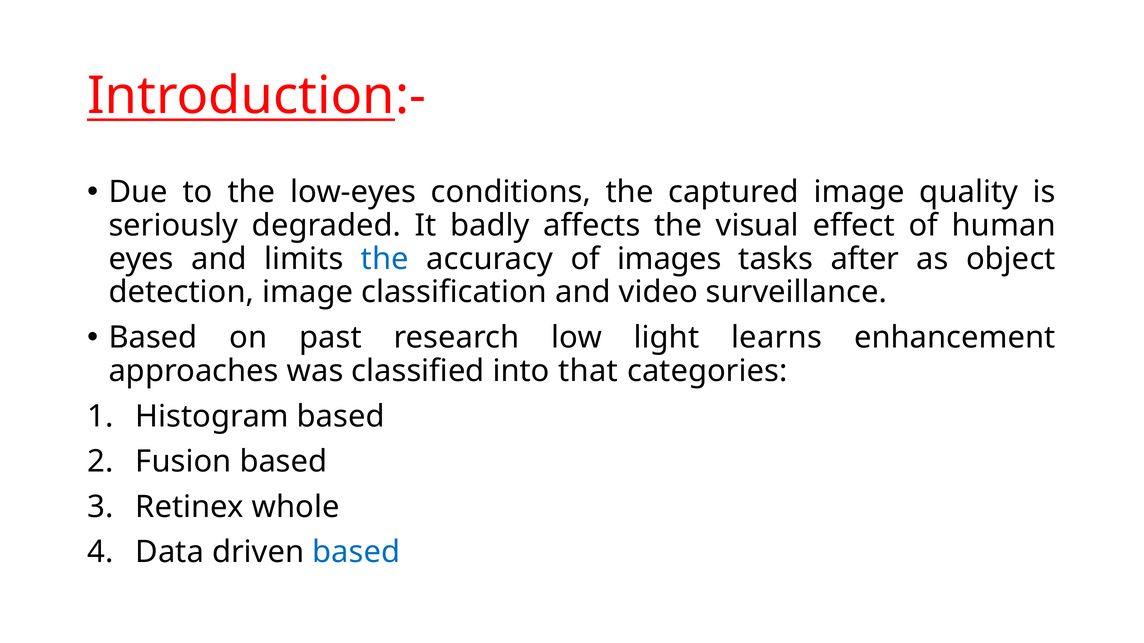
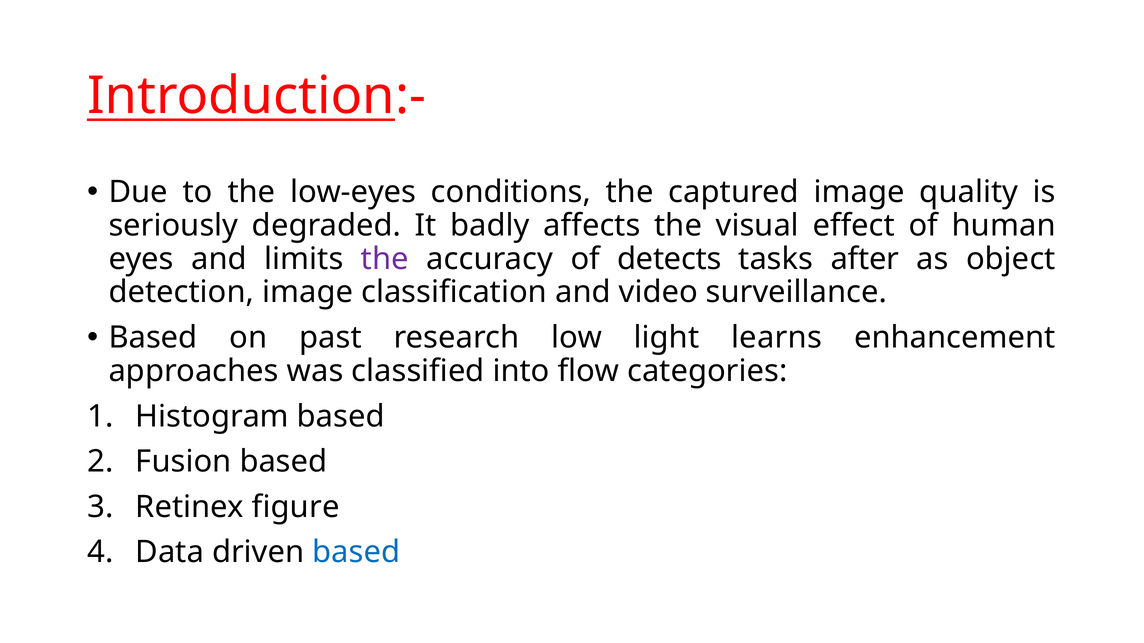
the at (385, 259) colour: blue -> purple
images: images -> detects
that: that -> flow
whole: whole -> figure
